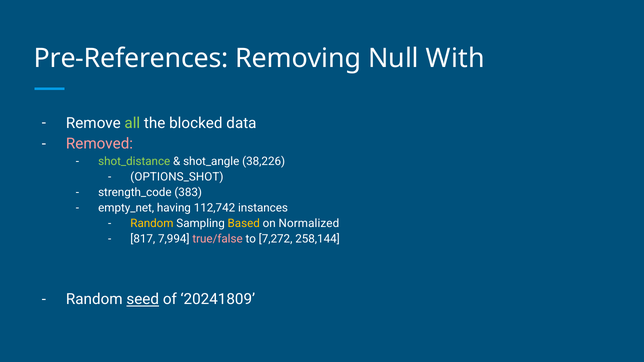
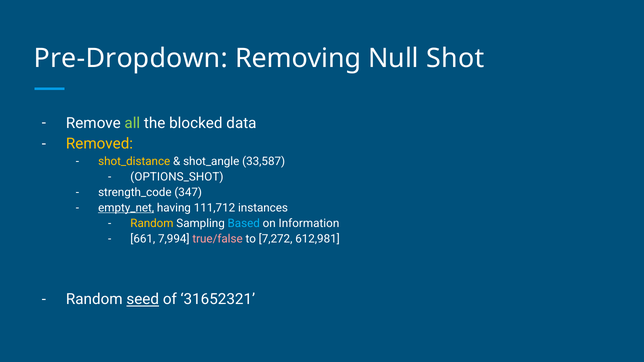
Pre-References: Pre-References -> Pre-Dropdown
With: With -> Shot
Removed colour: pink -> yellow
shot_distance colour: light green -> yellow
38,226: 38,226 -> 33,587
383: 383 -> 347
empty_net underline: none -> present
112,742: 112,742 -> 111,712
Based colour: yellow -> light blue
Normalized: Normalized -> Information
817: 817 -> 661
258,144: 258,144 -> 612,981
20241809: 20241809 -> 31652321
